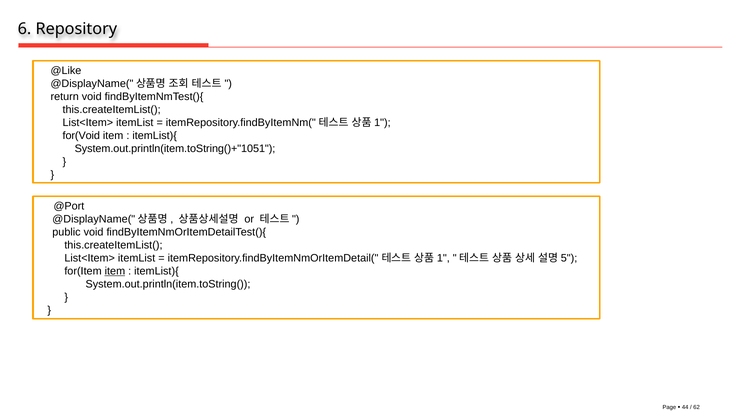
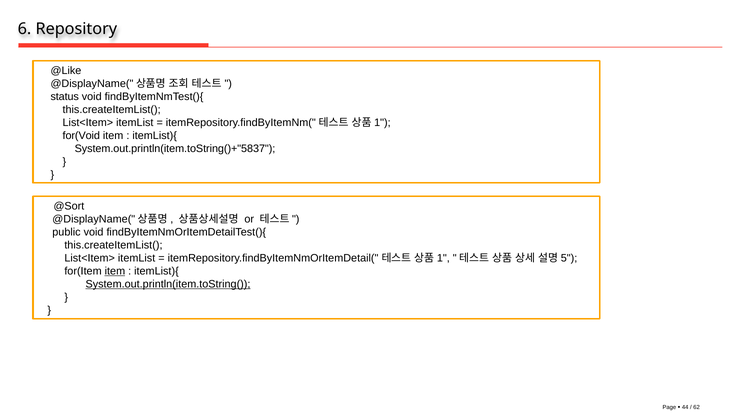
return: return -> status
System.out.println(item.toString()+"1051: System.out.println(item.toString()+"1051 -> System.out.println(item.toString()+"5837
@Port: @Port -> @Sort
System.out.println(item.toString( underline: none -> present
